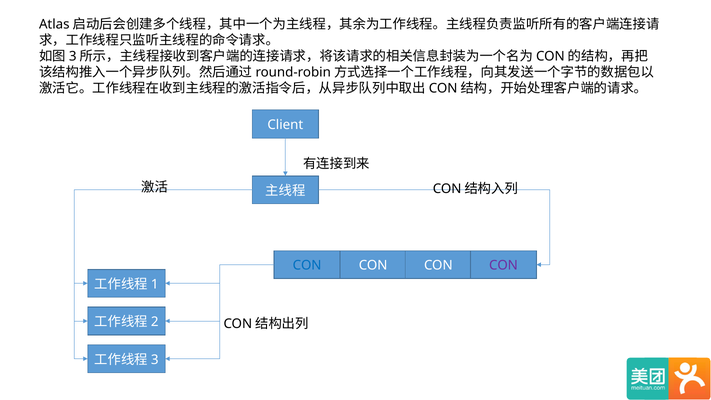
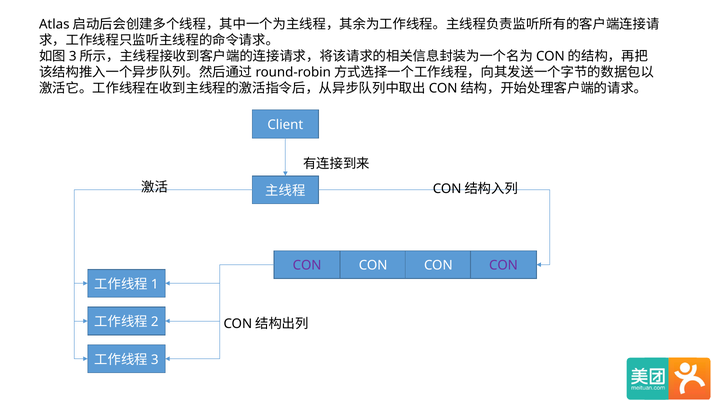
CON at (307, 266) colour: blue -> purple
